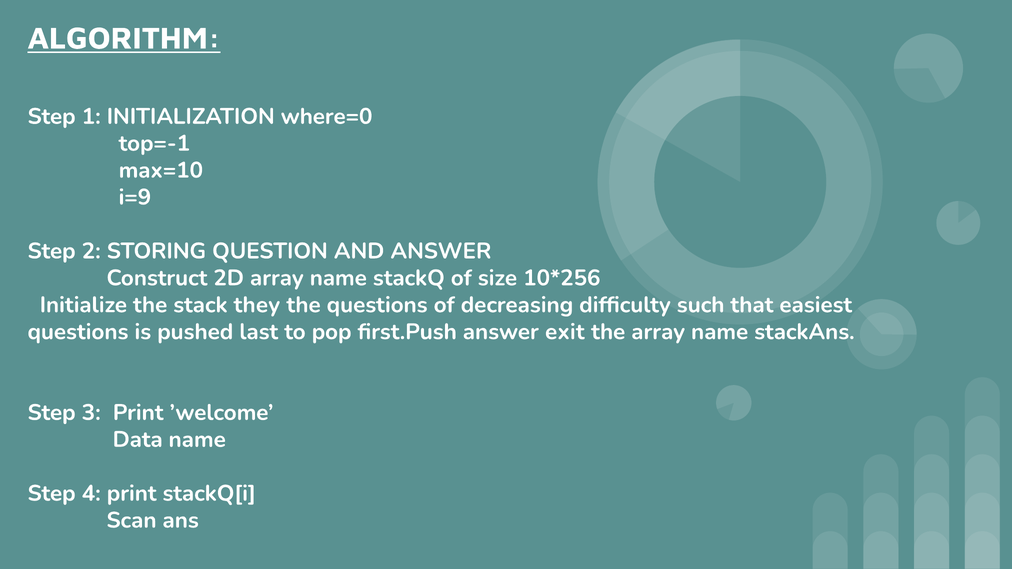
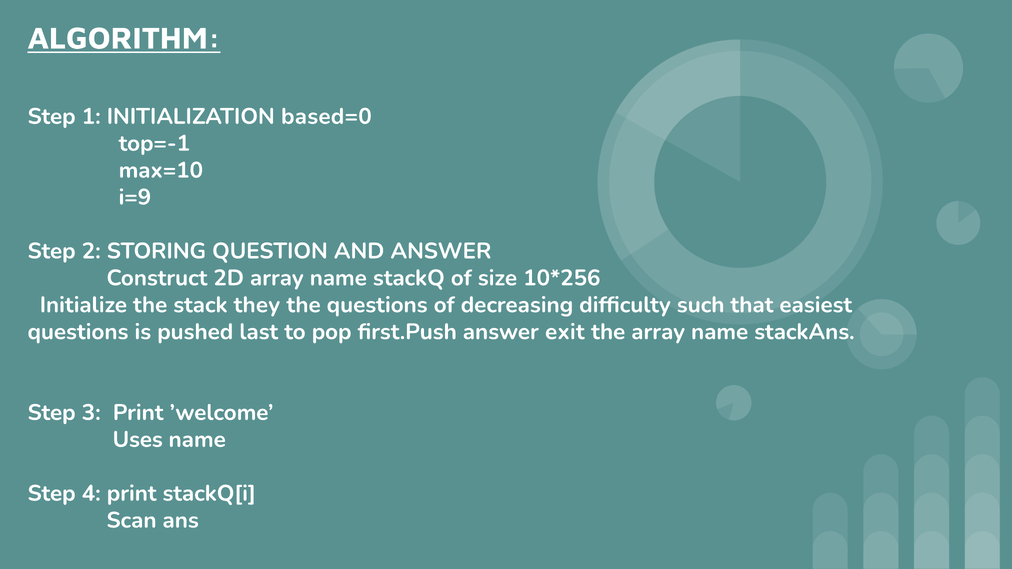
where=0: where=0 -> based=0
Data: Data -> Uses
